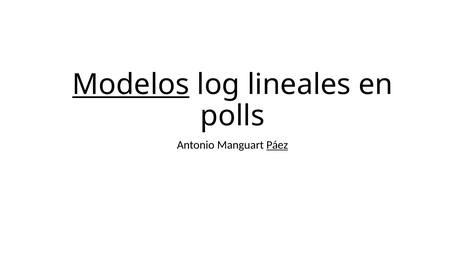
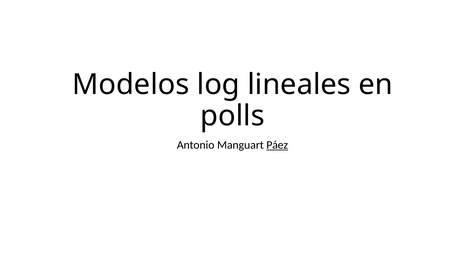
Modelos underline: present -> none
